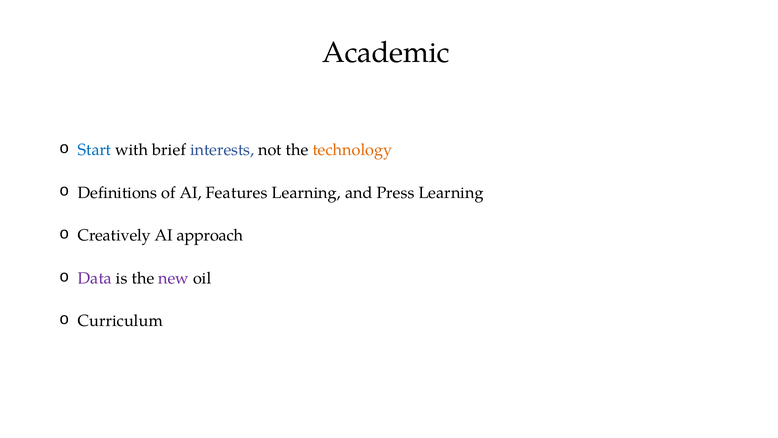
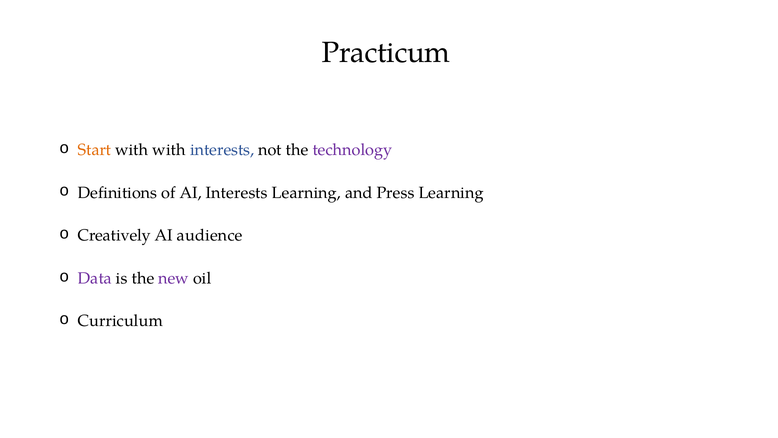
Academic: Academic -> Practicum
Start colour: blue -> orange
with brief: brief -> with
technology colour: orange -> purple
AI Features: Features -> Interests
approach: approach -> audience
